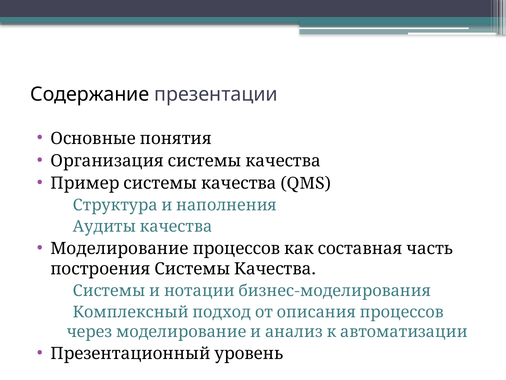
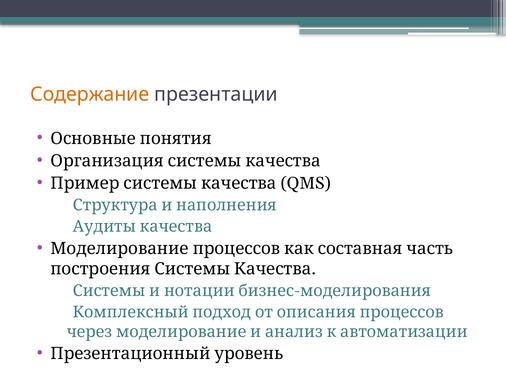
Содержание colour: black -> orange
